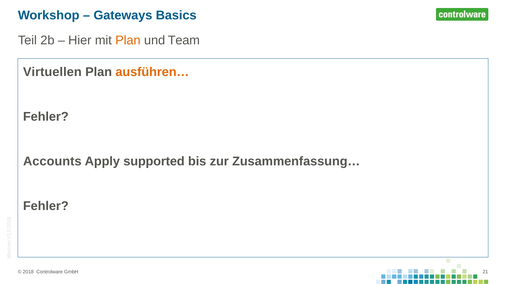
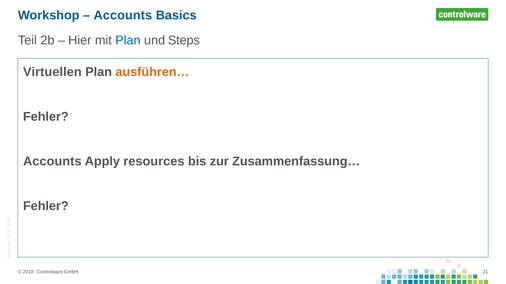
Gateways at (123, 15): Gateways -> Accounts
Plan at (128, 40) colour: orange -> blue
Team: Team -> Steps
supported: supported -> resources
